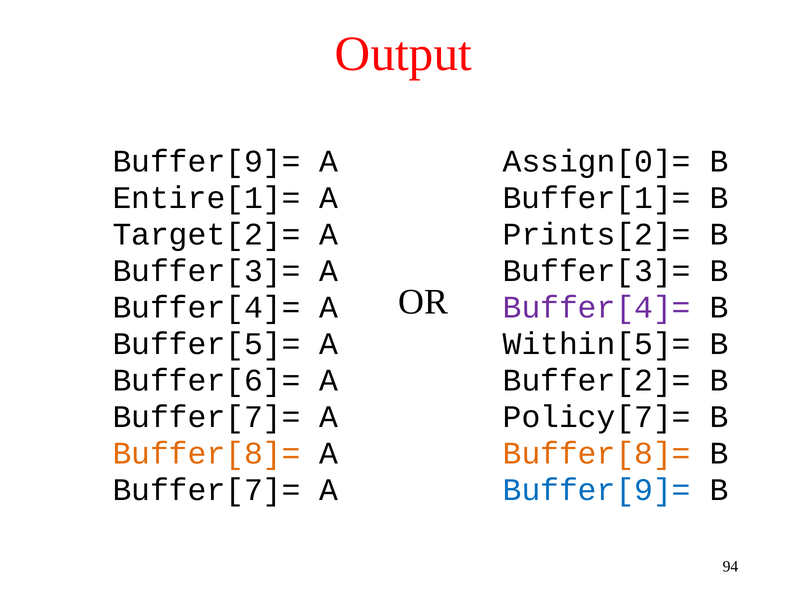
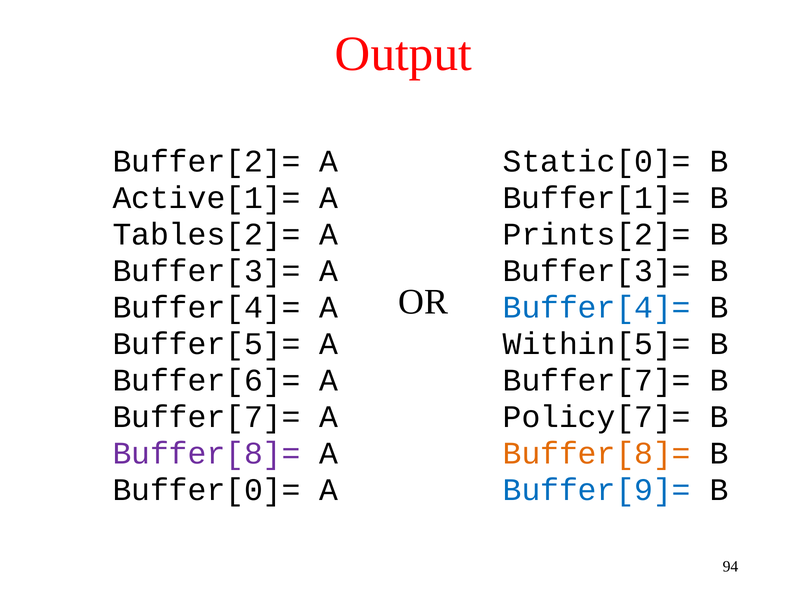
Buffer[9]= at (207, 161): Buffer[9]= -> Buffer[2]=
Assign[0]=: Assign[0]= -> Static[0]=
Entire[1]=: Entire[1]= -> Active[1]=
Target[2]=: Target[2]= -> Tables[2]=
Buffer[4]= at (597, 307) colour: purple -> blue
Buffer[2]= at (597, 380): Buffer[2]= -> Buffer[7]=
Buffer[8]= at (207, 453) colour: orange -> purple
Buffer[7]= at (207, 489): Buffer[7]= -> Buffer[0]=
